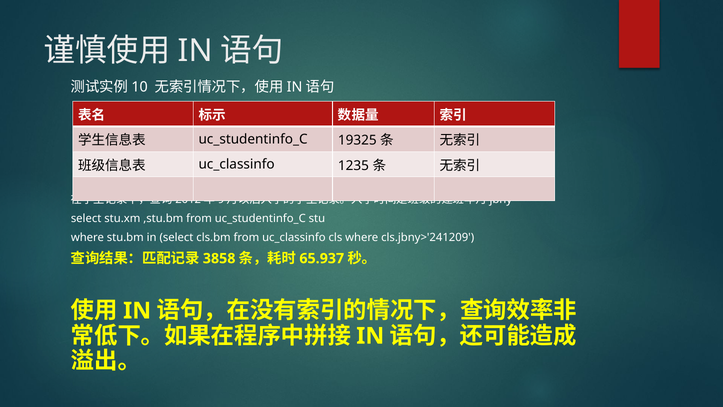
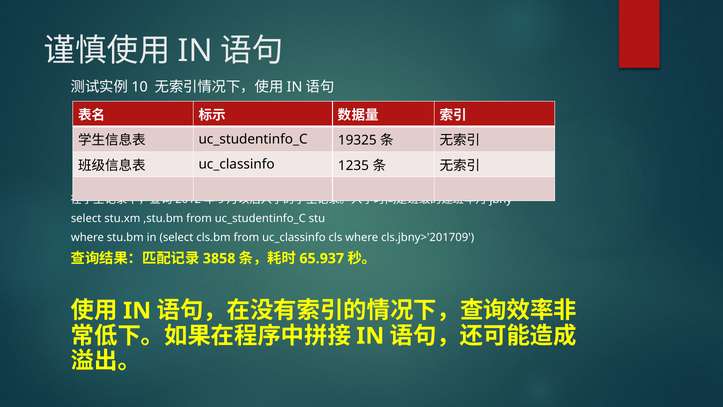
cls.jbny>'241209: cls.jbny>'241209 -> cls.jbny>'201709
